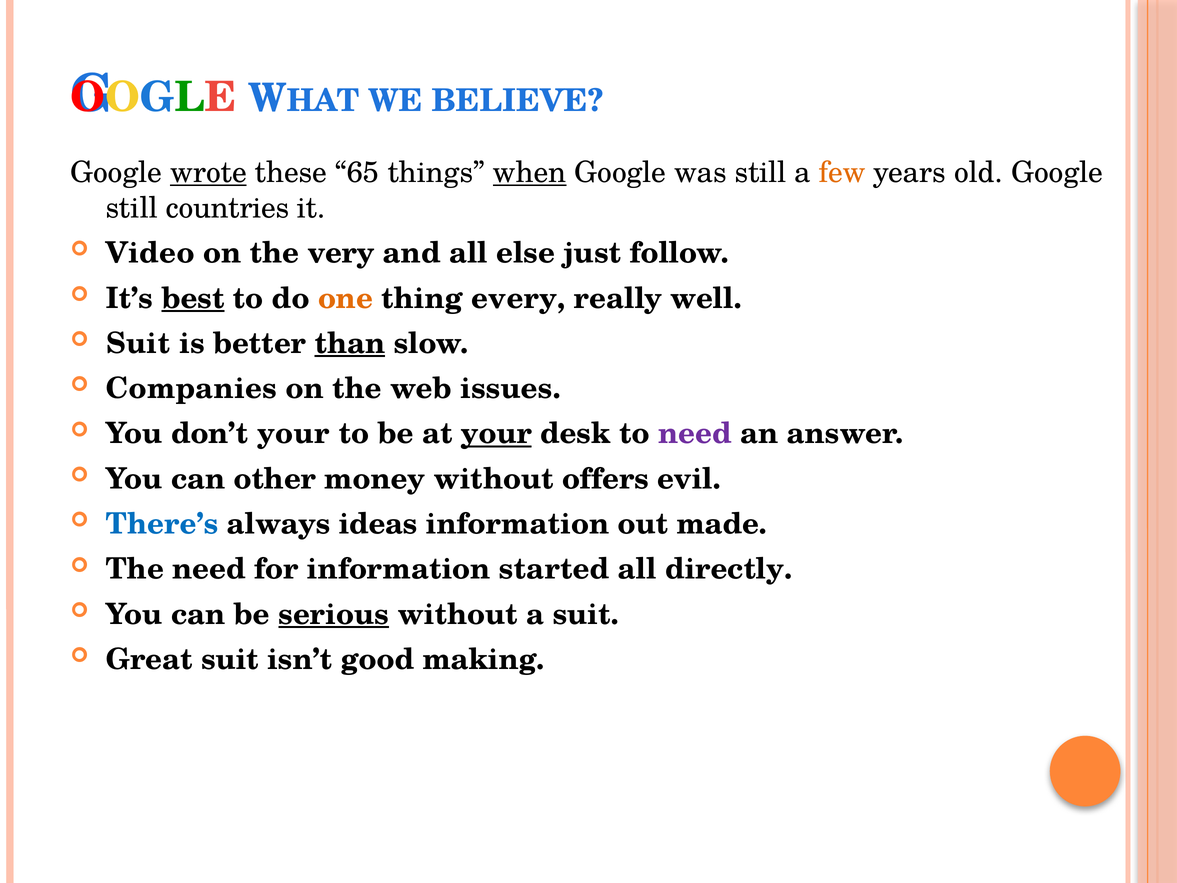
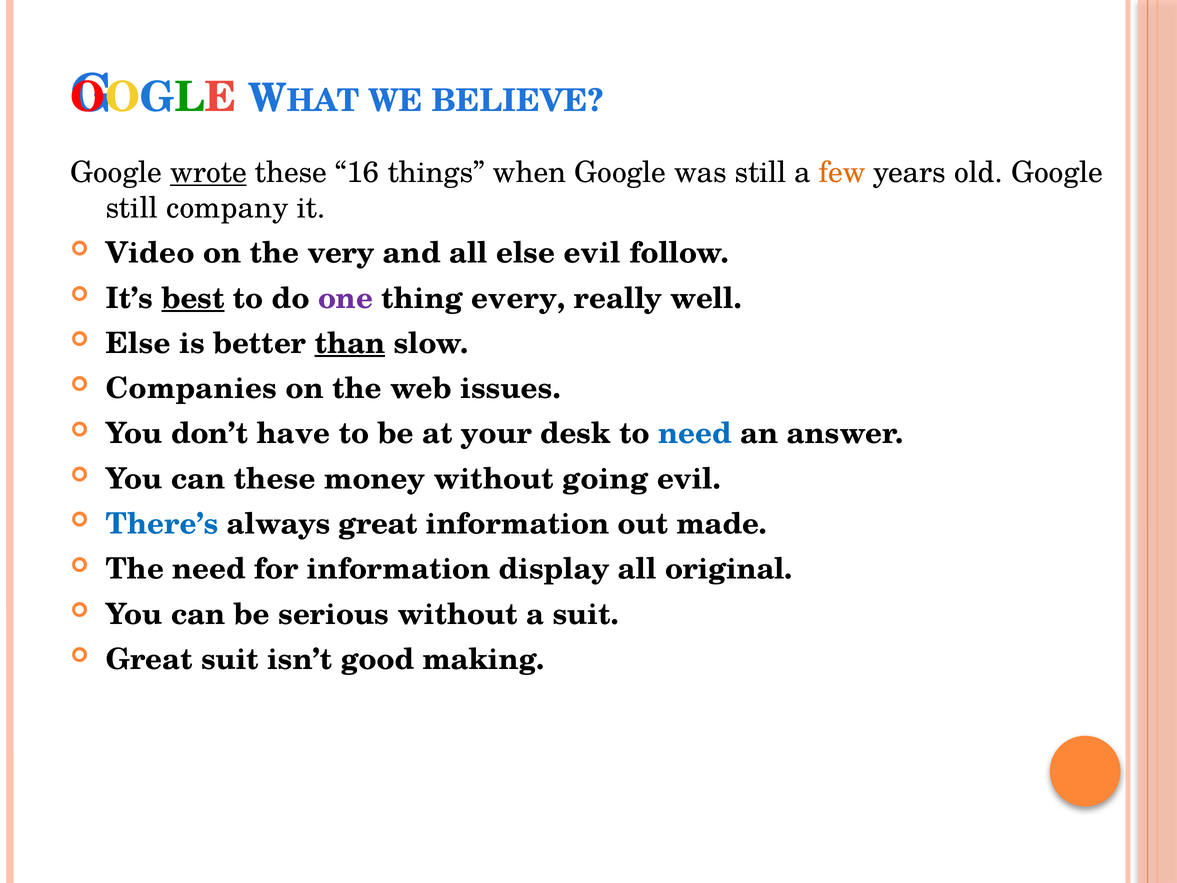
65: 65 -> 16
when underline: present -> none
countries: countries -> company
else just: just -> evil
one colour: orange -> purple
Suit at (138, 343): Suit -> Else
don’t your: your -> have
your at (496, 434) underline: present -> none
need at (695, 434) colour: purple -> blue
can other: other -> these
offers: offers -> going
always ideas: ideas -> great
started: started -> display
directly: directly -> original
serious underline: present -> none
